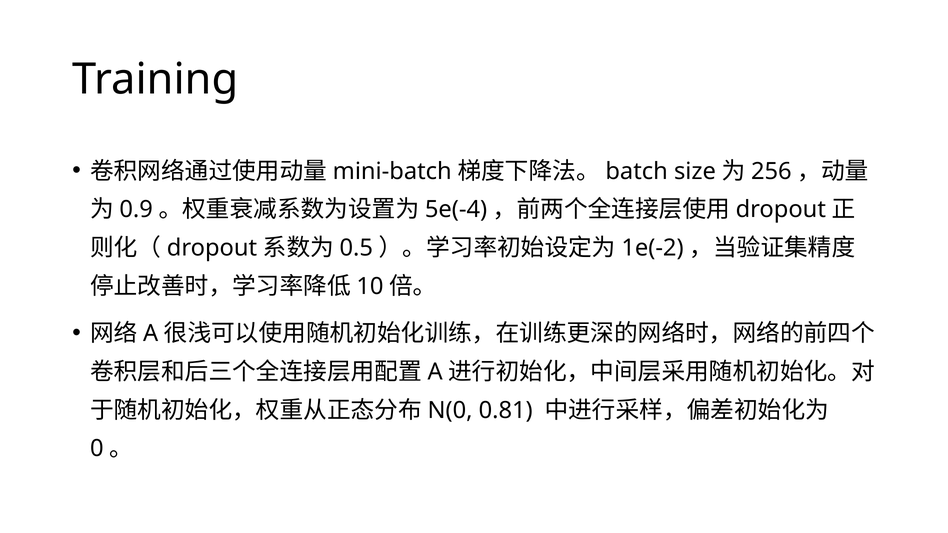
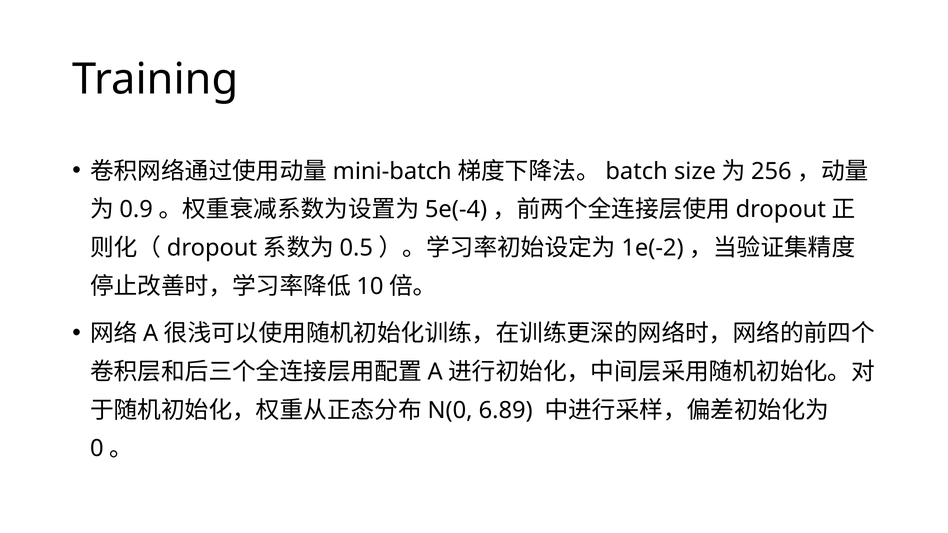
0.81: 0.81 -> 6.89
